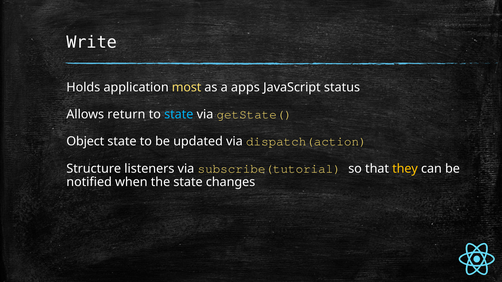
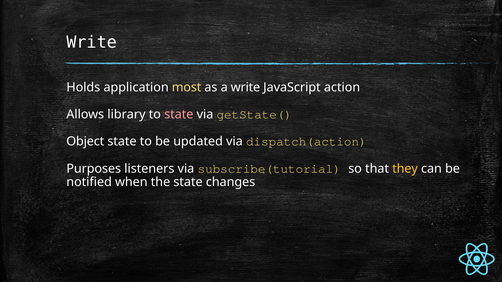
a apps: apps -> write
status: status -> action
return: return -> library
state at (179, 115) colour: light blue -> pink
Structure: Structure -> Purposes
